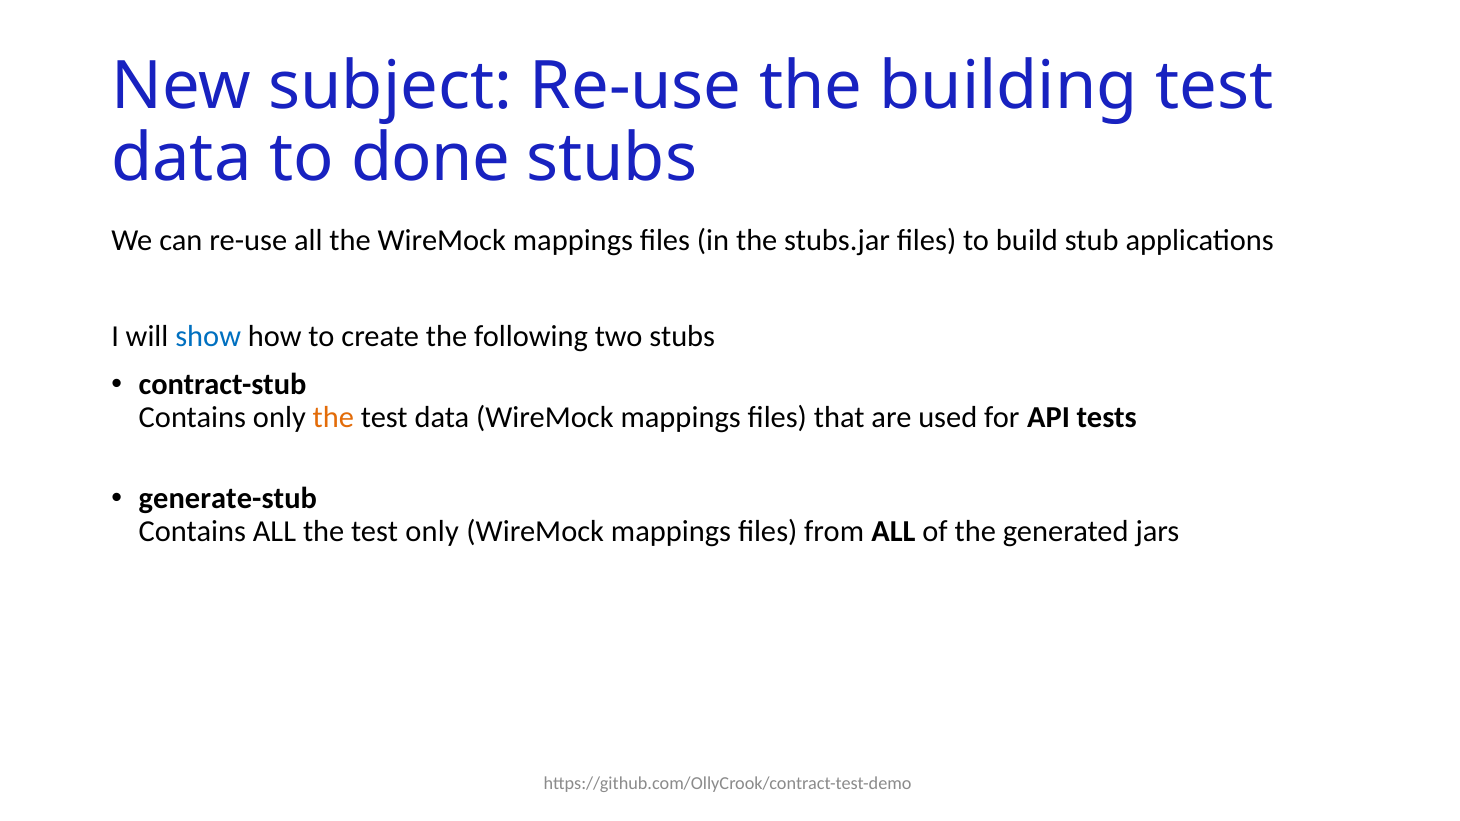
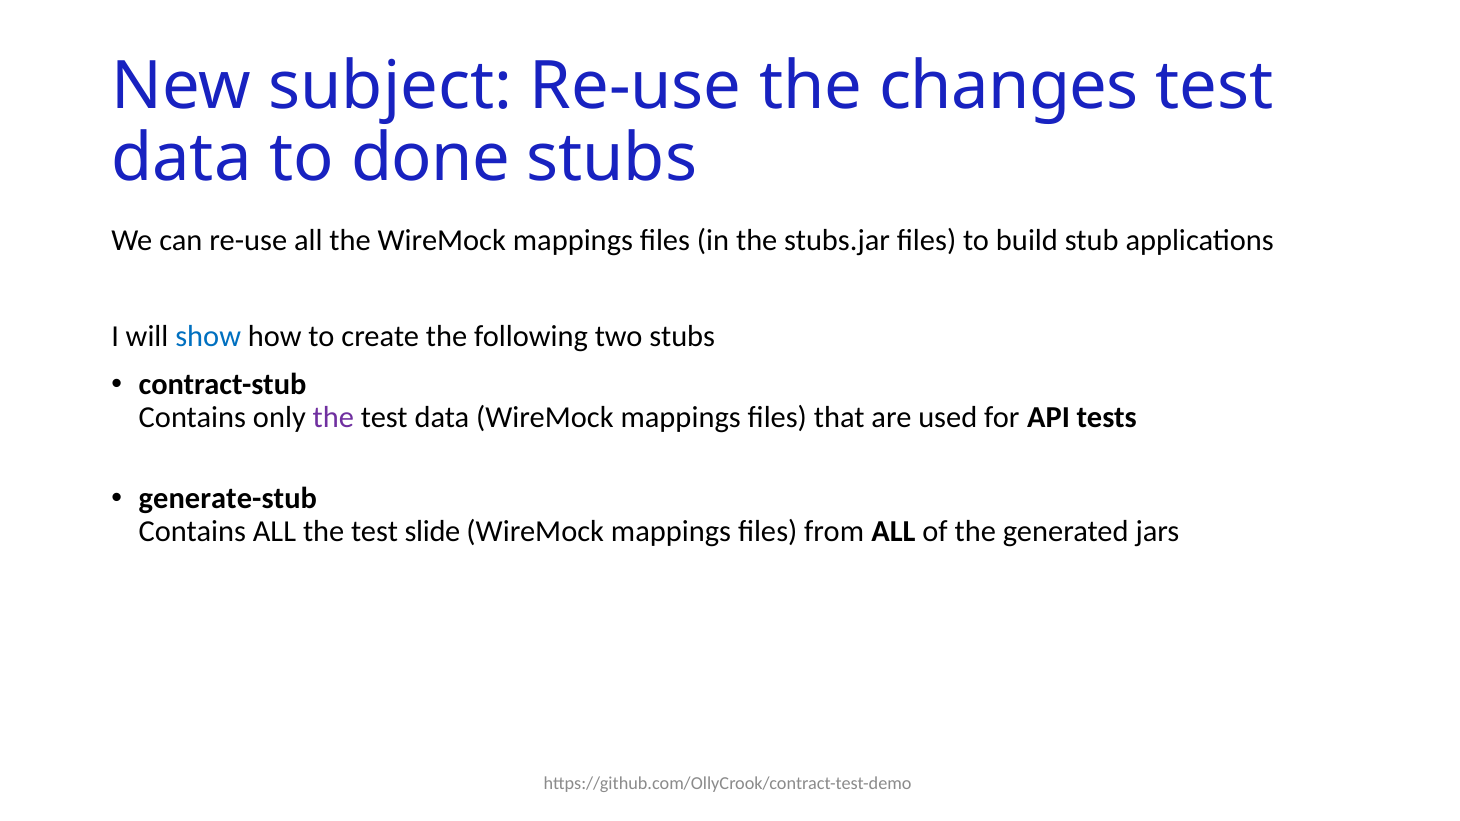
building: building -> changes
the at (333, 418) colour: orange -> purple
test only: only -> slide
